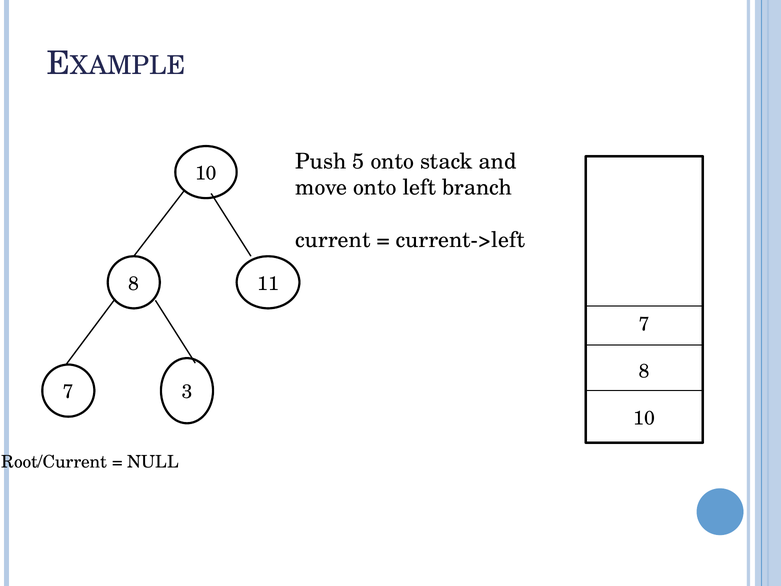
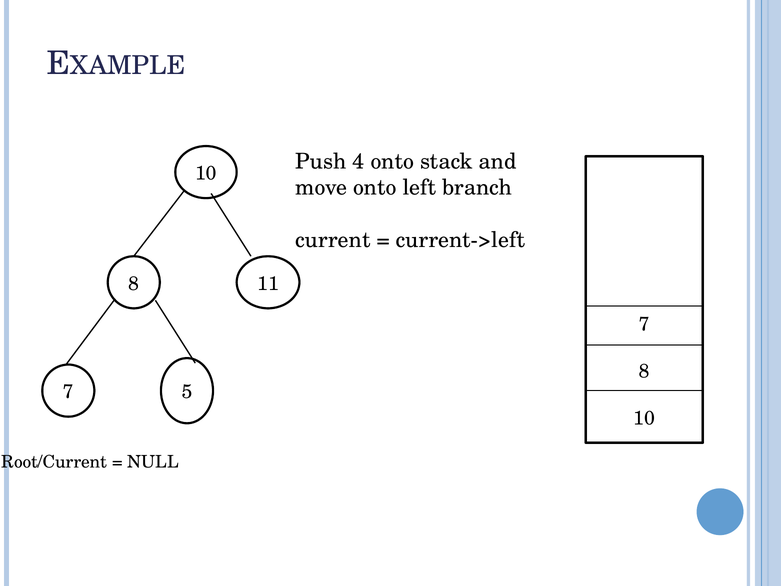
5: 5 -> 4
3: 3 -> 5
